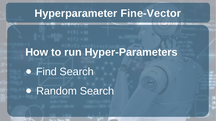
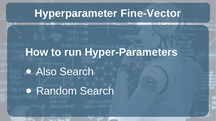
Find: Find -> Also
